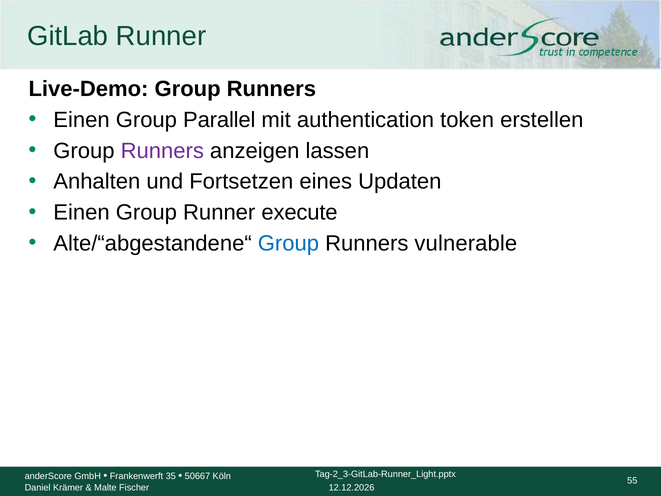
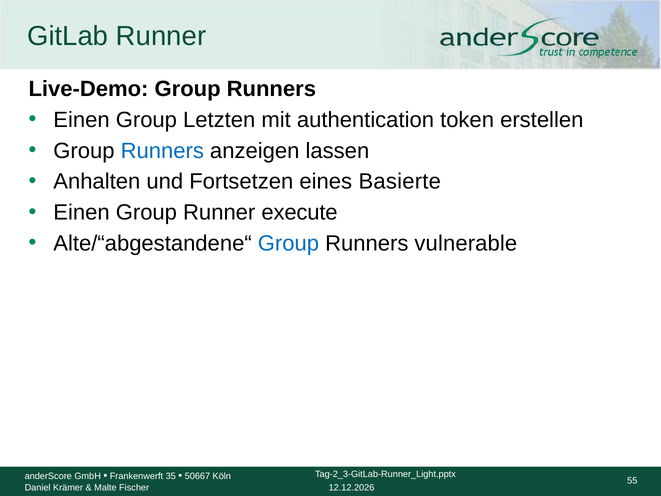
Parallel: Parallel -> Letzten
Runners at (162, 151) colour: purple -> blue
Updaten: Updaten -> Basierte
